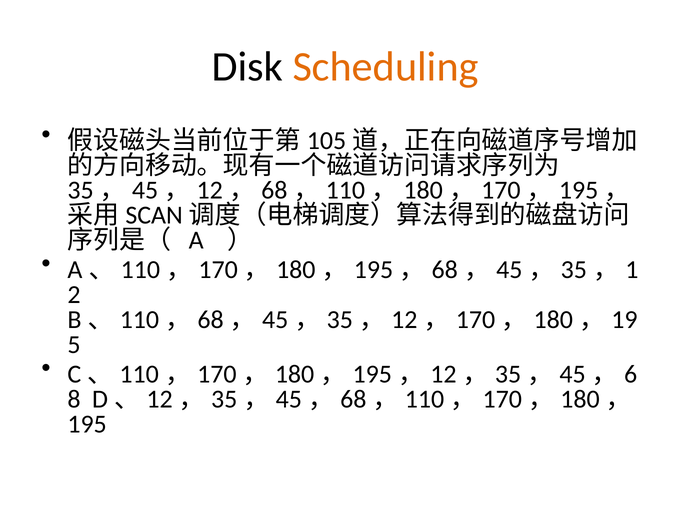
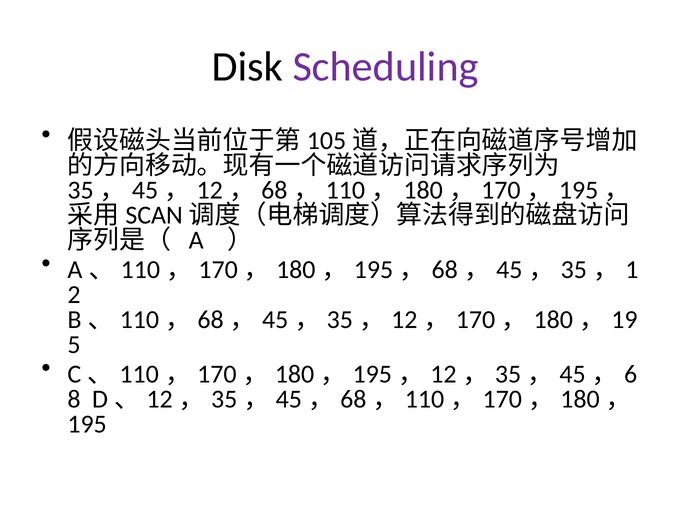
Scheduling colour: orange -> purple
